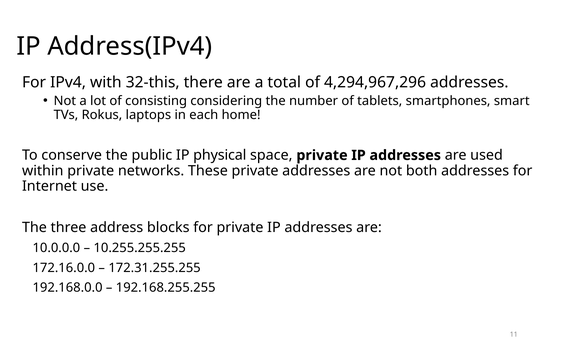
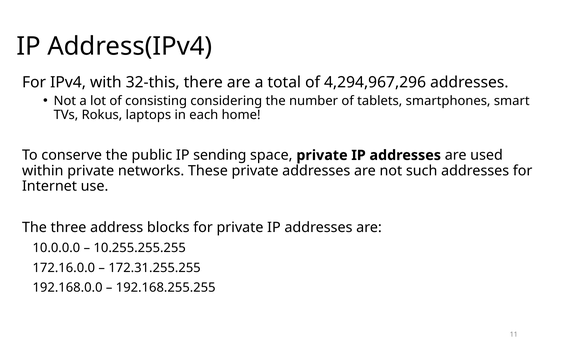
physical: physical -> sending
both: both -> such
